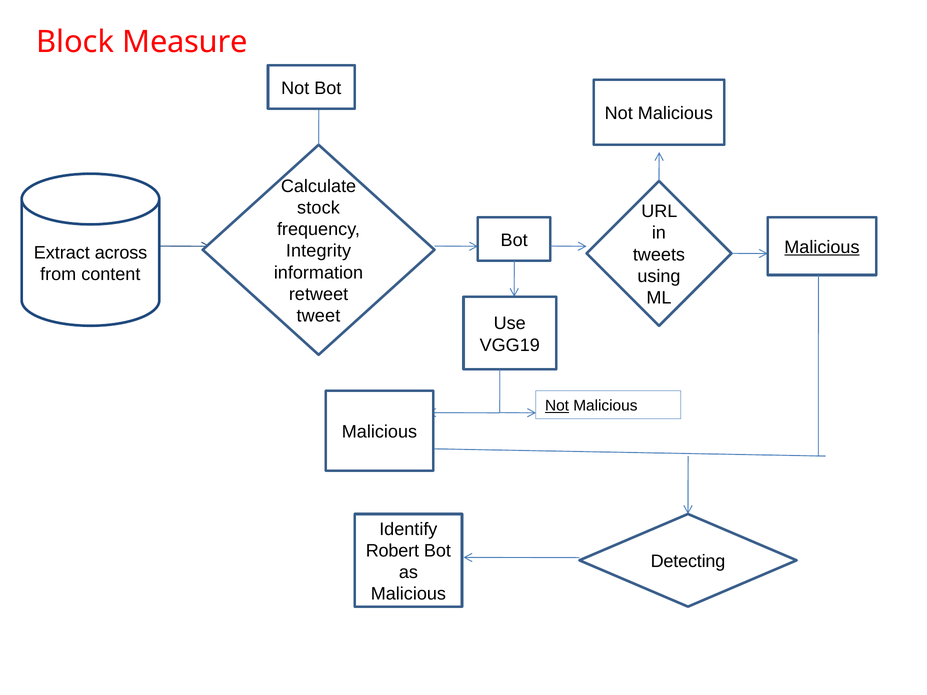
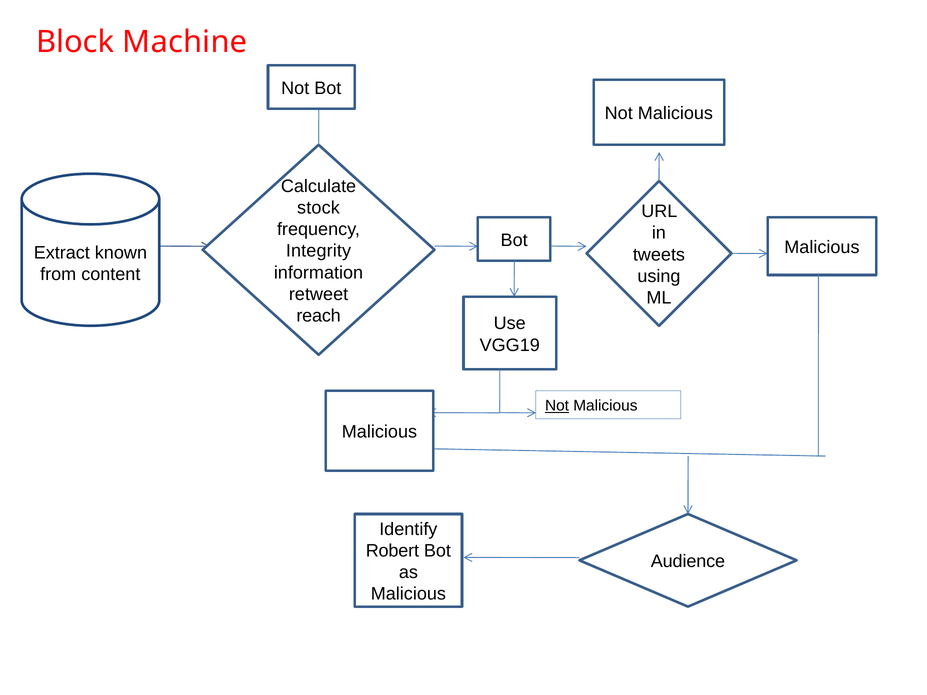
Measure: Measure -> Machine
Malicious at (822, 247) underline: present -> none
across: across -> known
tweet: tweet -> reach
Detecting: Detecting -> Audience
